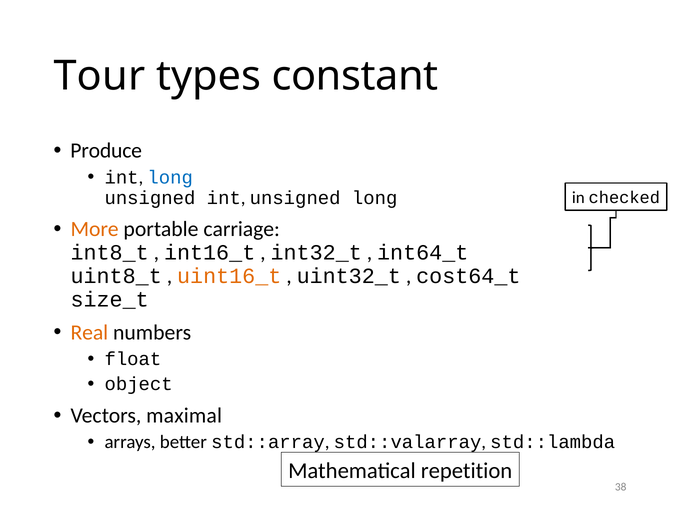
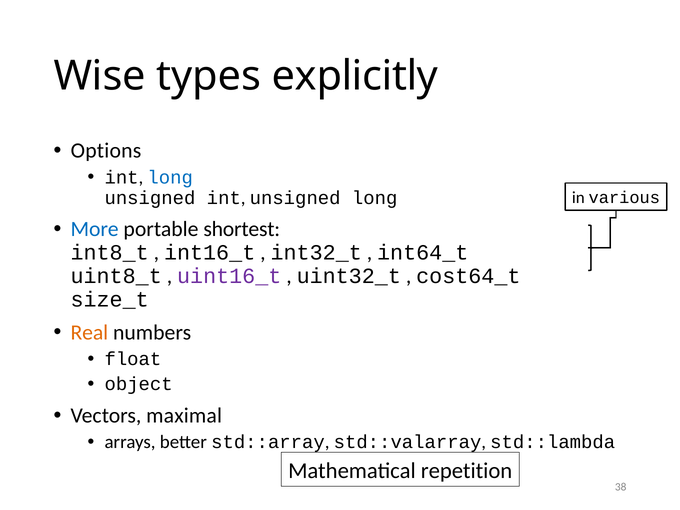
Tour: Tour -> Wise
constant: constant -> explicitly
Produce: Produce -> Options
checked: checked -> various
More colour: orange -> blue
carriage: carriage -> shortest
uint16_t colour: orange -> purple
